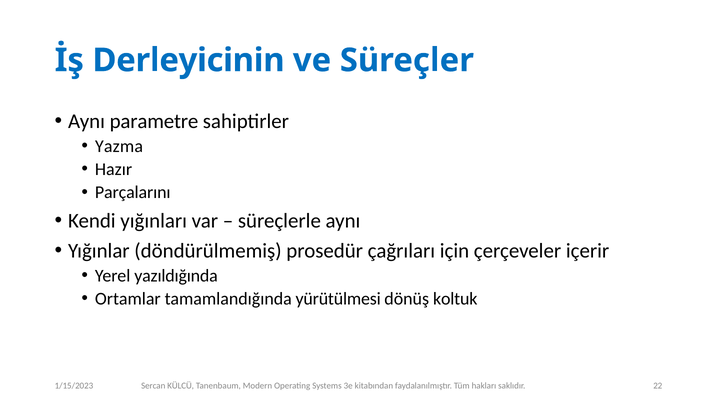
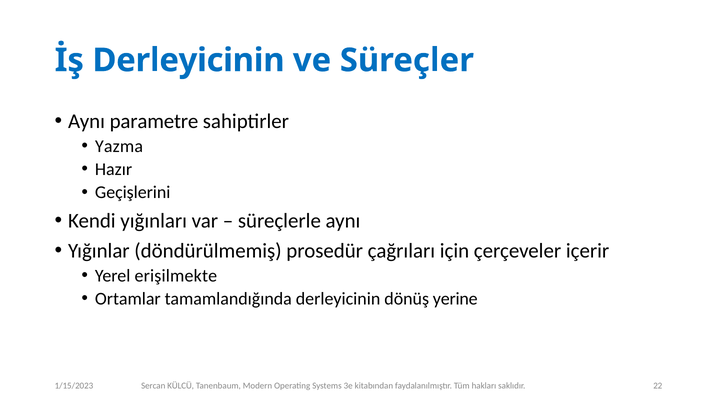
Parçalarını: Parçalarını -> Geçişlerini
yazıldığında: yazıldığında -> erişilmekte
tamamlandığında yürütülmesi: yürütülmesi -> derleyicinin
koltuk: koltuk -> yerine
